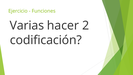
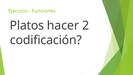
Varias: Varias -> Platos
